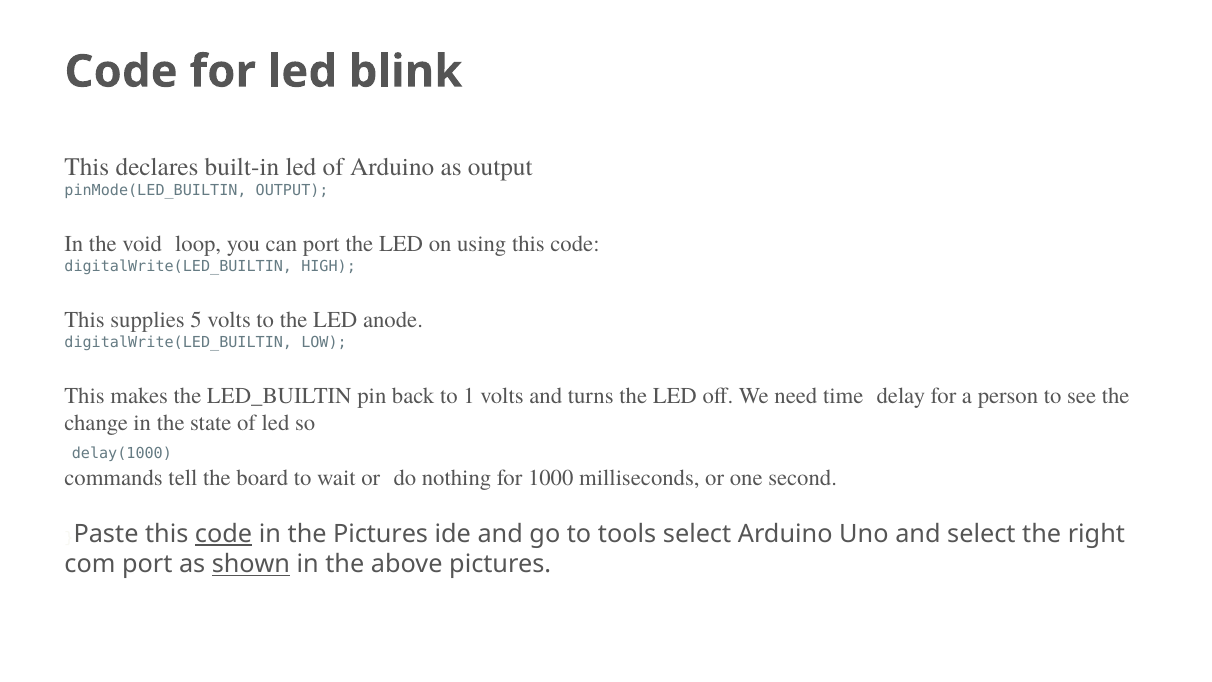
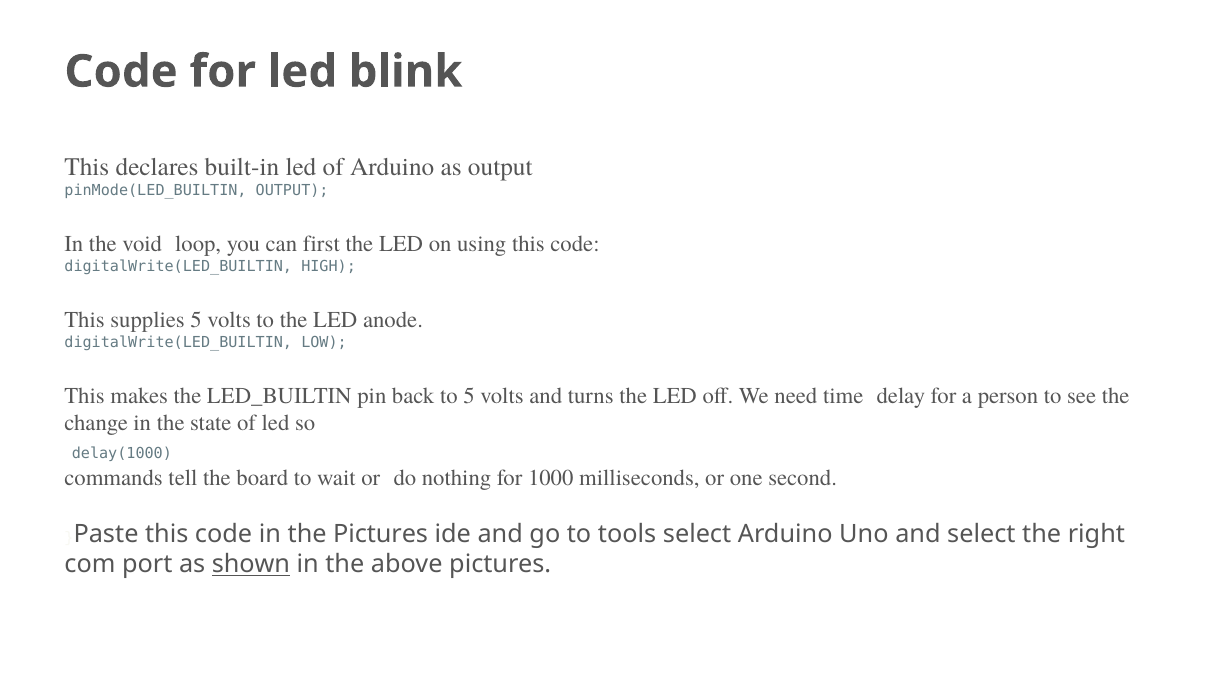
can port: port -> first
to 1: 1 -> 5
code at (224, 534) underline: present -> none
